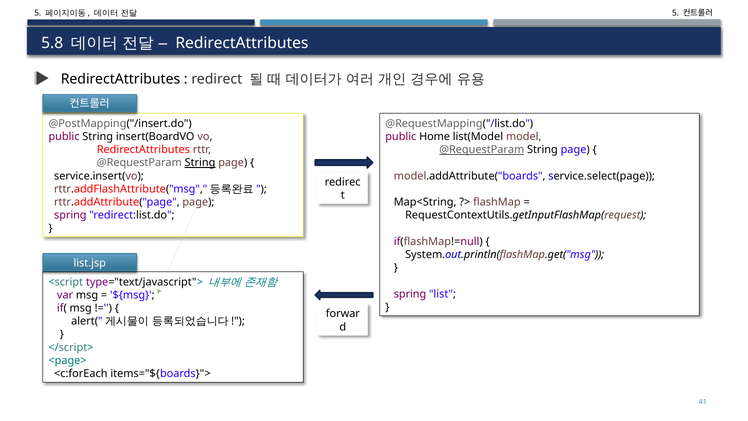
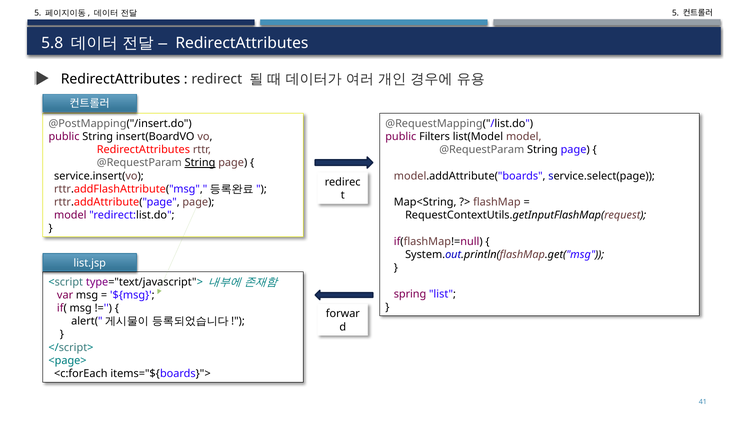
Home: Home -> Filters
@RequestParam at (482, 150) underline: present -> none
spring at (70, 215): spring -> model
